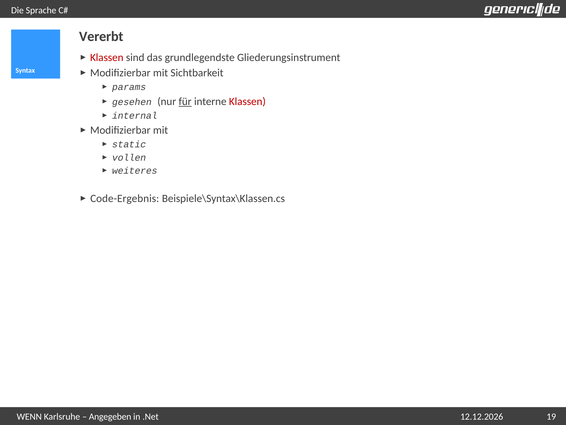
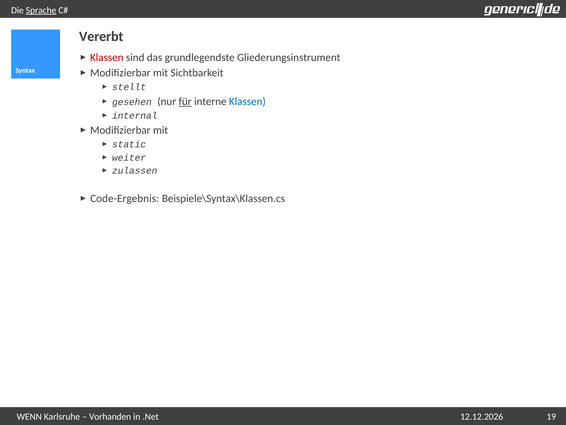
Sprache underline: none -> present
params: params -> stellt
Klassen at (247, 102) colour: red -> blue
vollen: vollen -> weiter
weiteres: weiteres -> zulassen
Angegeben: Angegeben -> Vorhanden
